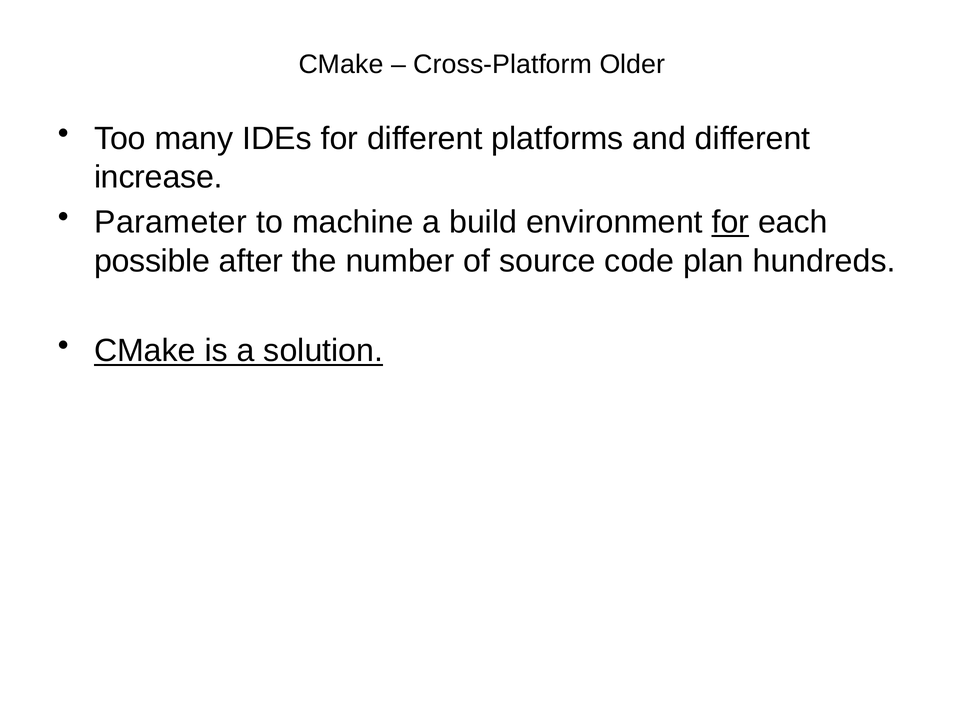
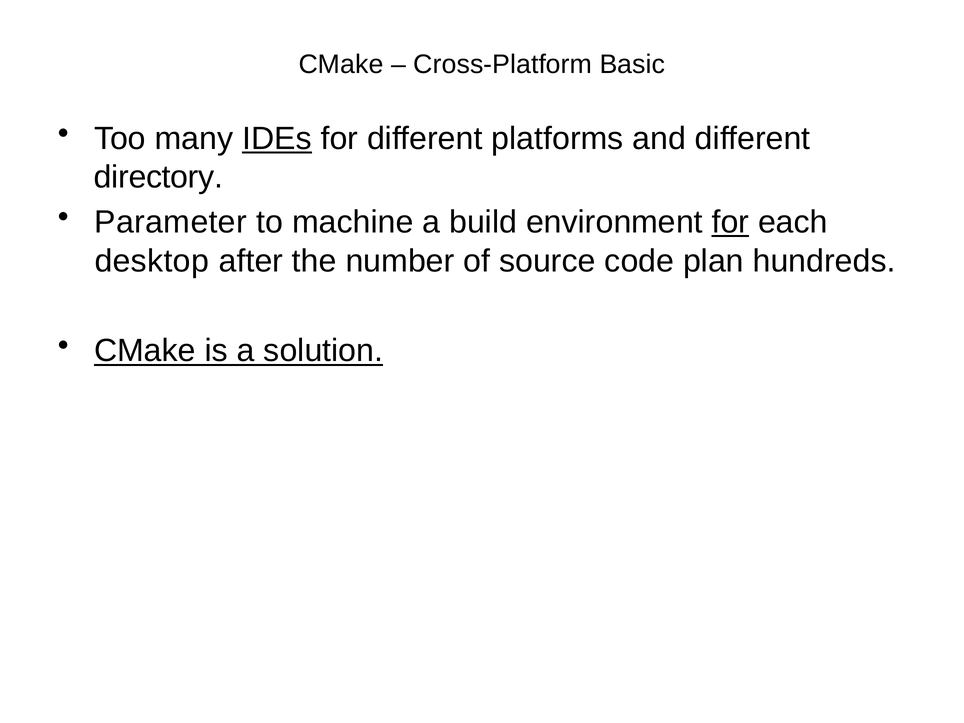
Older: Older -> Basic
IDEs underline: none -> present
increase: increase -> directory
possible: possible -> desktop
